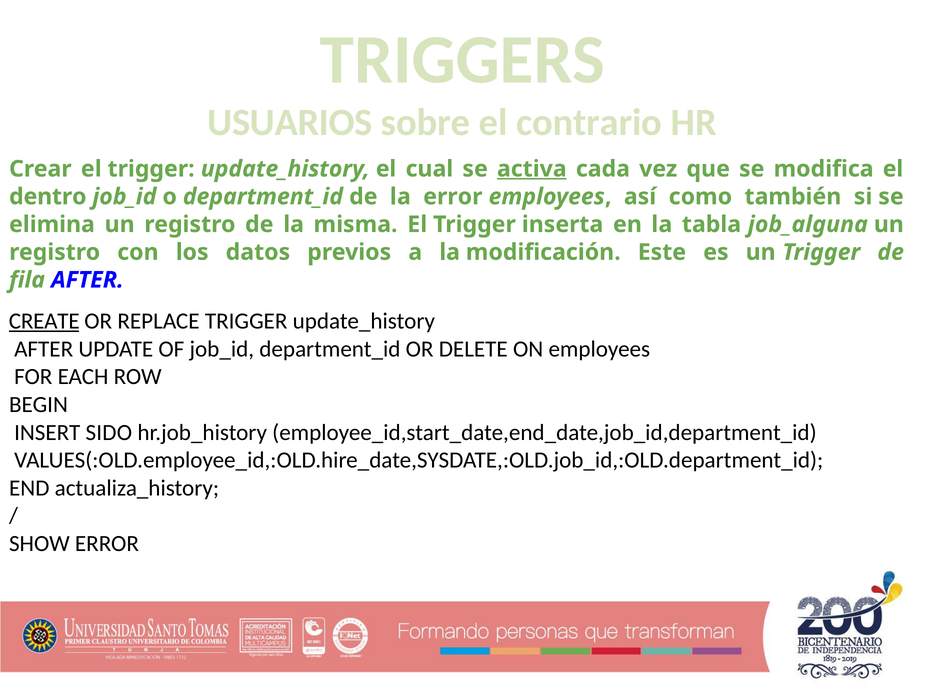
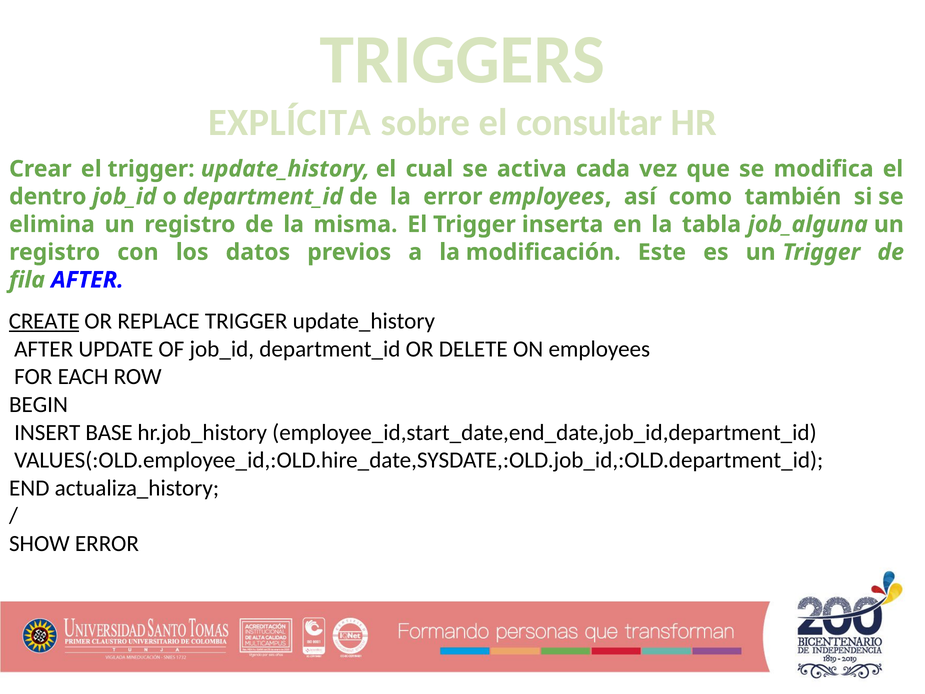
USUARIOS: USUARIOS -> EXPLÍCITA
contrario: contrario -> consultar
activa underline: present -> none
SIDO: SIDO -> BASE
